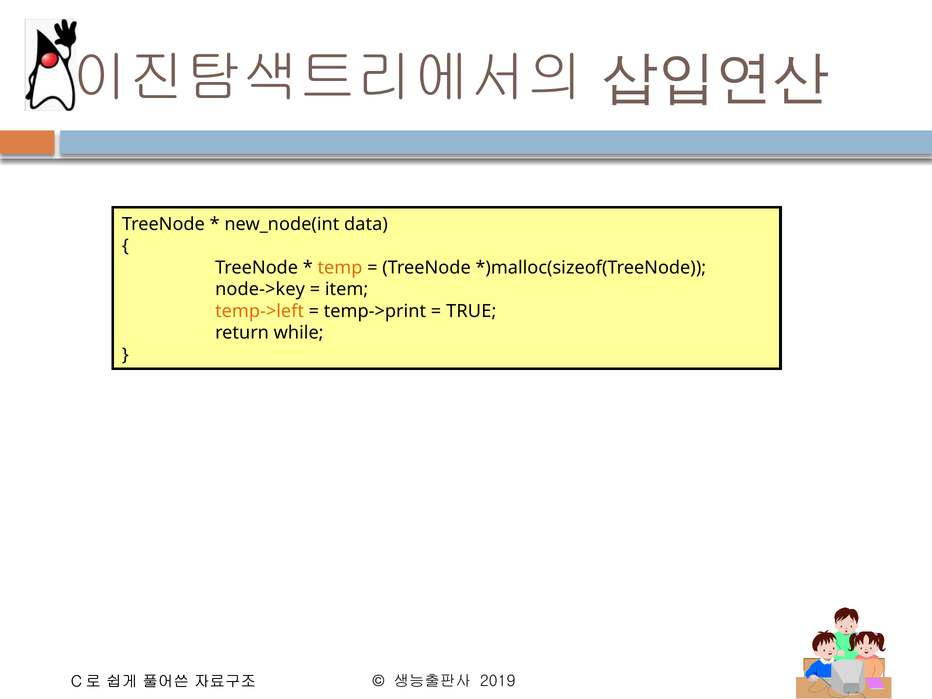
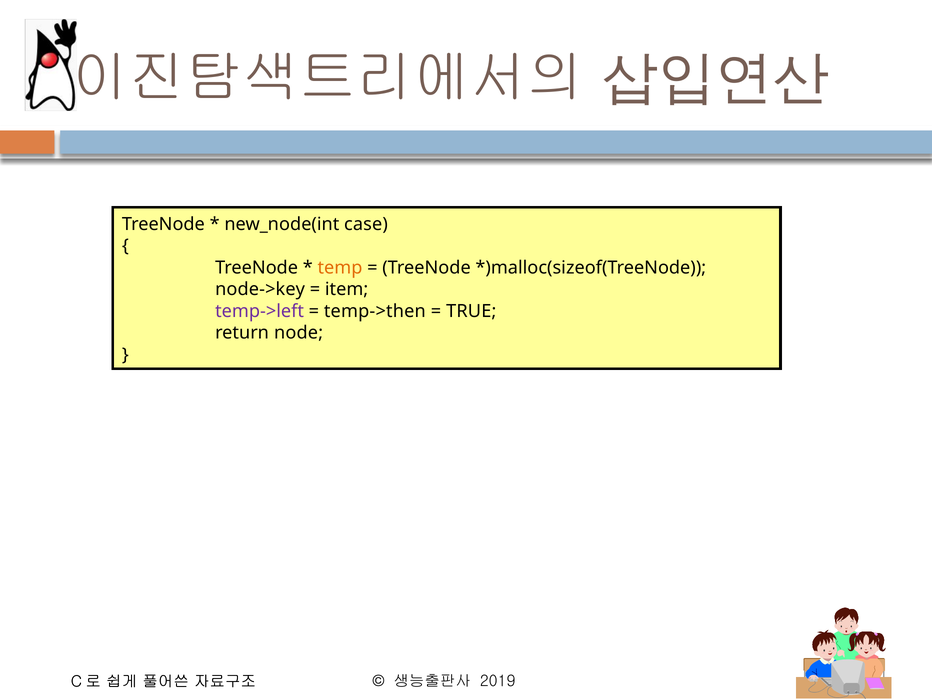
data: data -> case
temp->left colour: orange -> purple
temp->print: temp->print -> temp->then
while: while -> node
